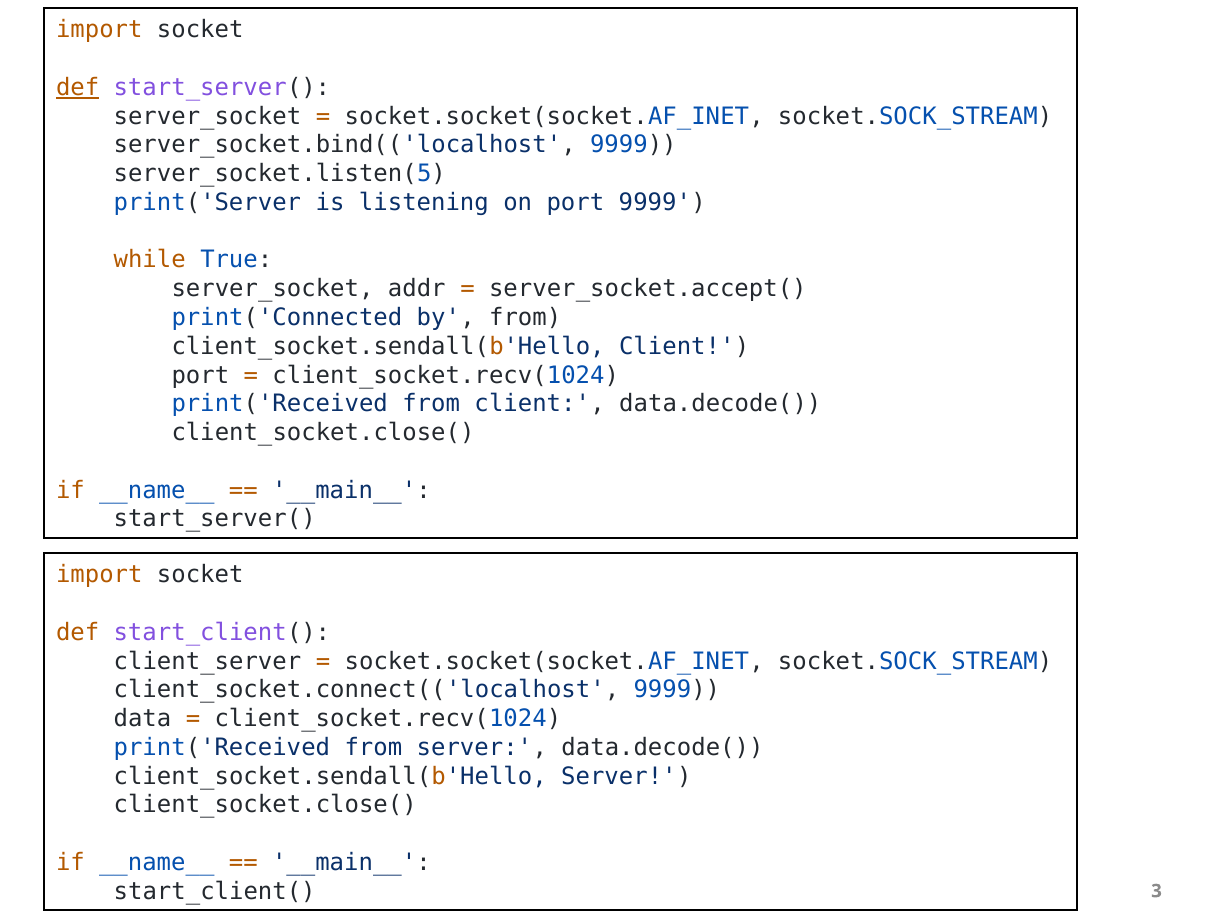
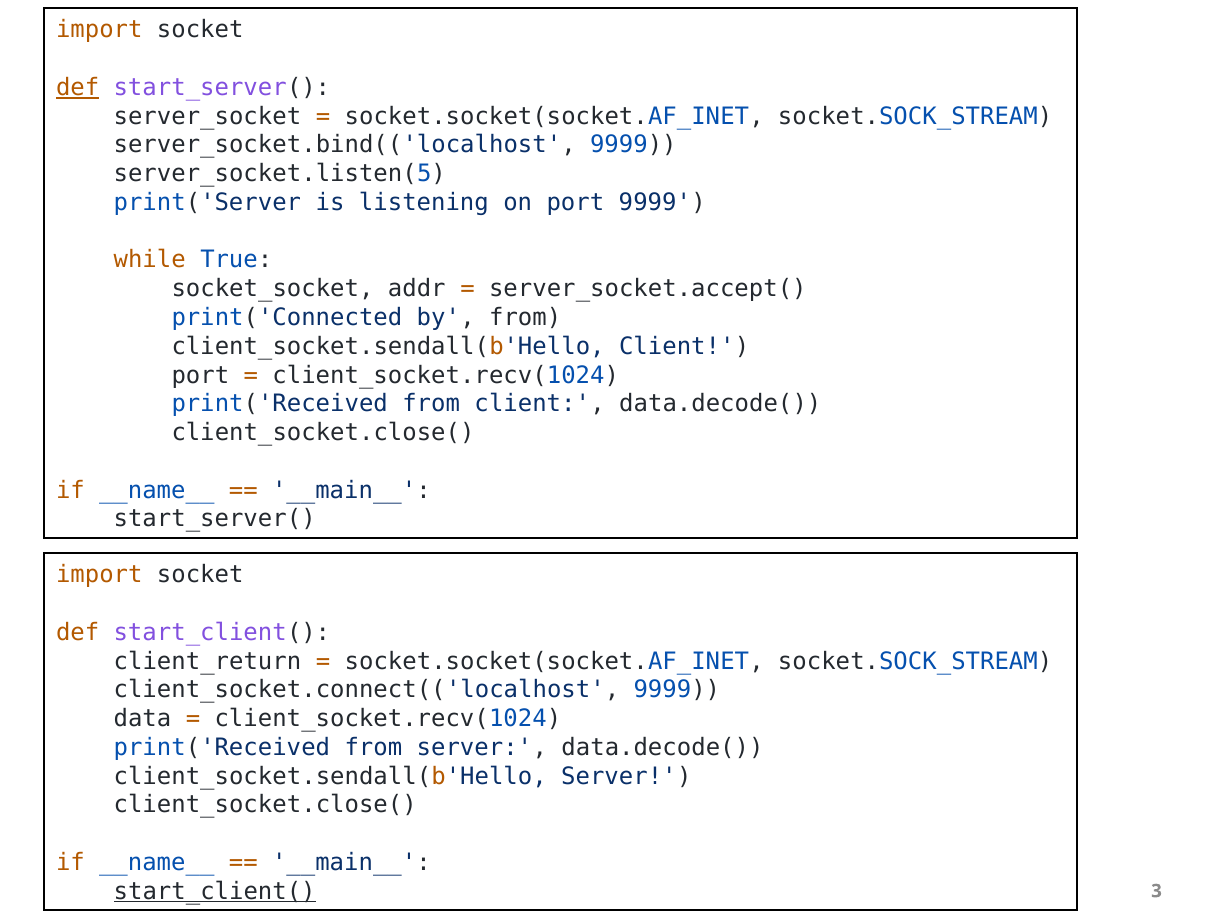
server_socket at (272, 289): server_socket -> socket_socket
client_server: client_server -> client_return
start_client( at (215, 891) underline: none -> present
